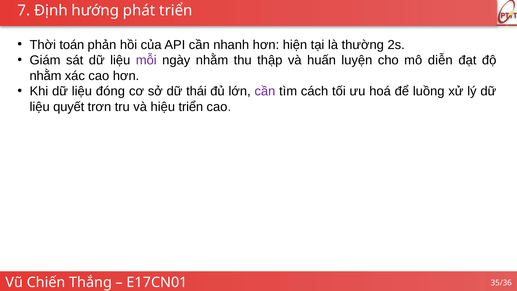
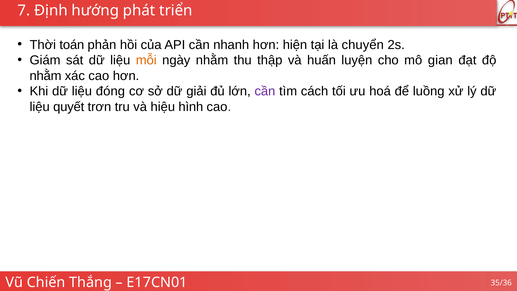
thường: thường -> chuyển
mỗi colour: purple -> orange
diễn: diễn -> gian
thái: thái -> giải
hiệu triển: triển -> hình
